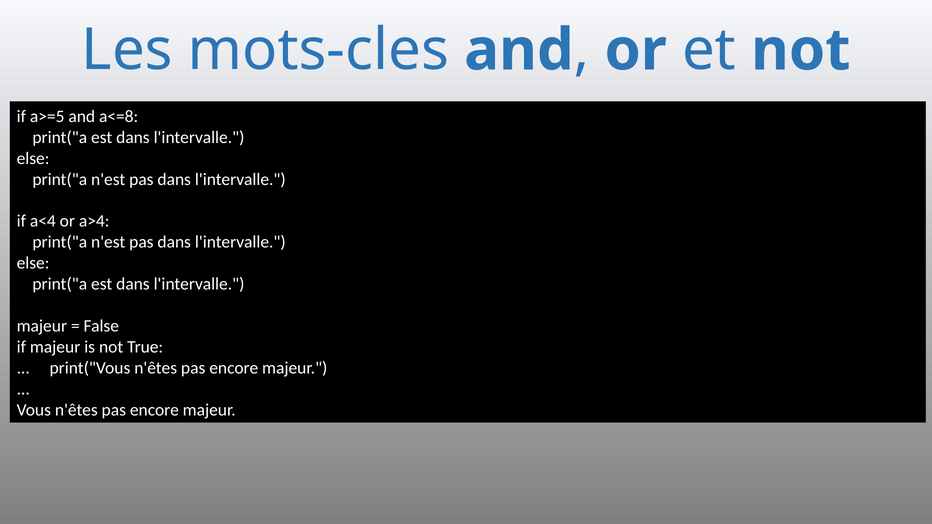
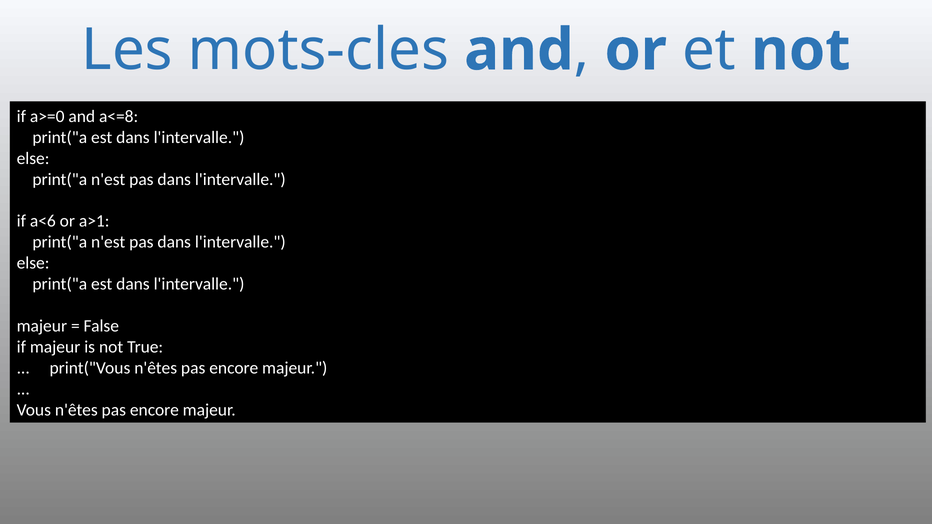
a>=5: a>=5 -> a>=0
a<4: a<4 -> a<6
a>4: a>4 -> a>1
